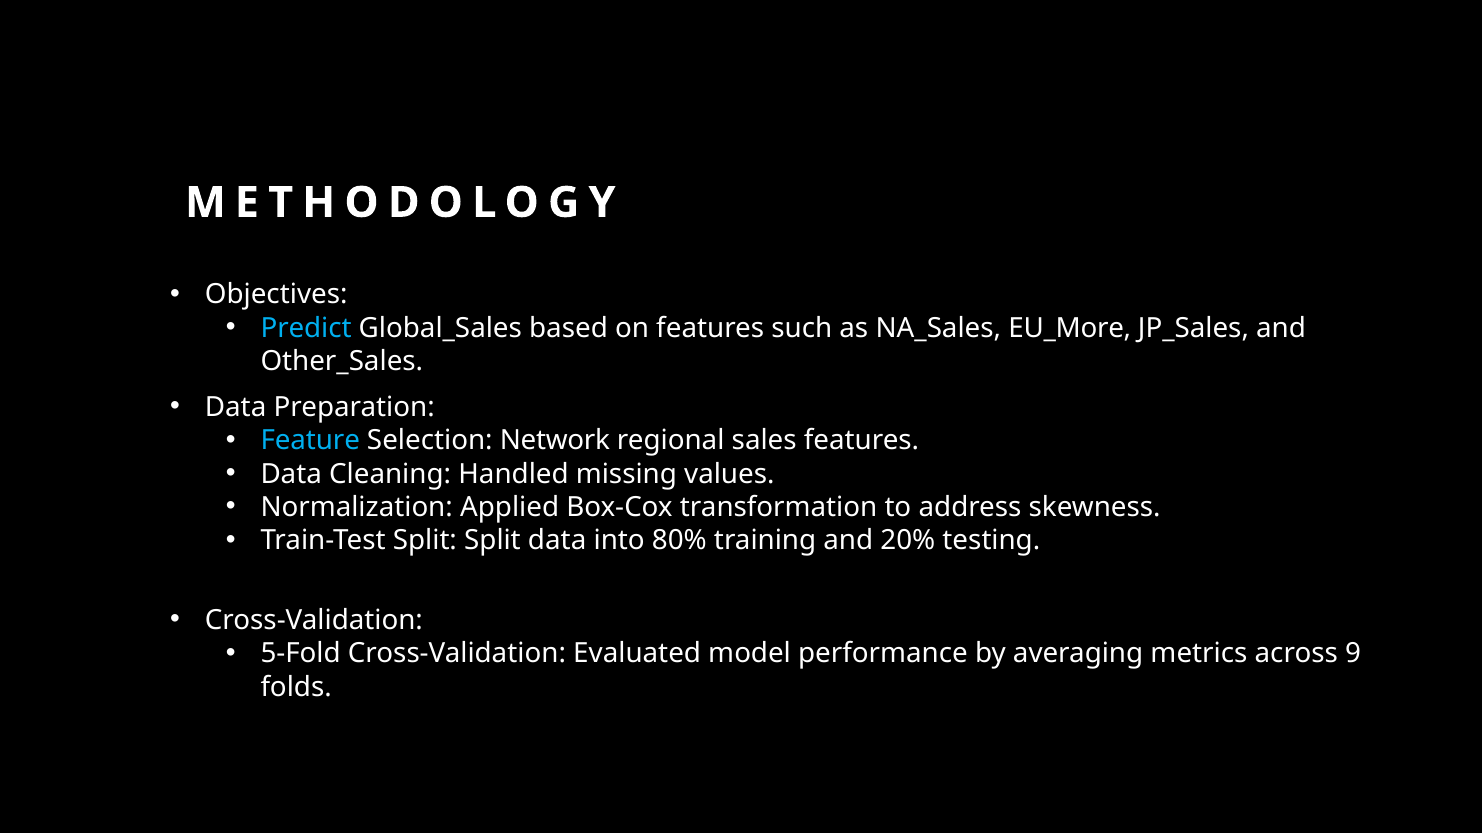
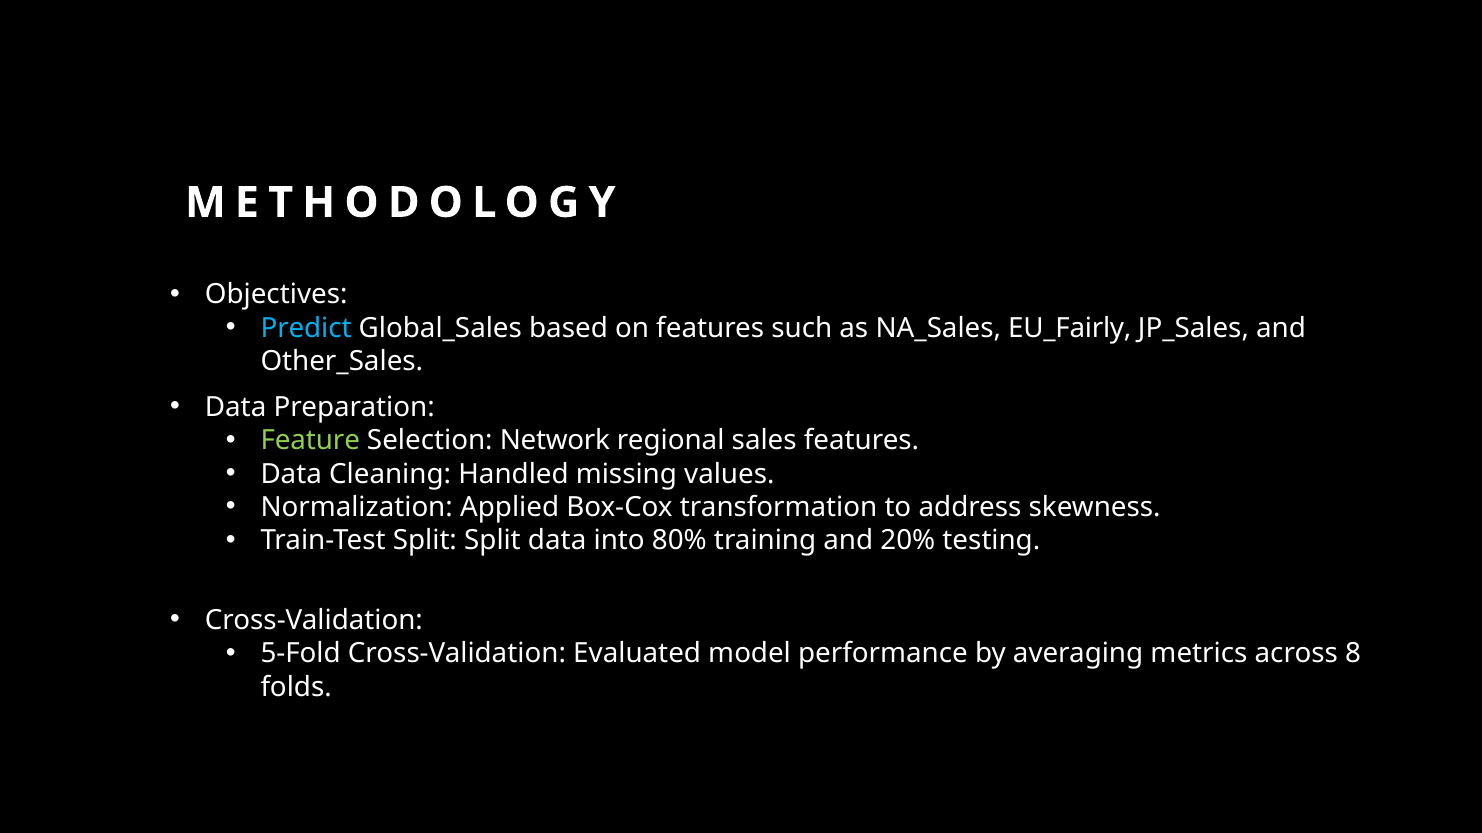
EU_More: EU_More -> EU_Fairly
Feature colour: light blue -> light green
9: 9 -> 8
